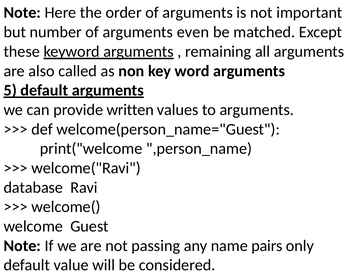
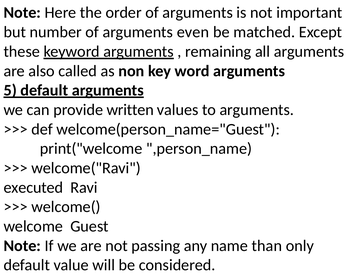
database: database -> executed
pairs: pairs -> than
